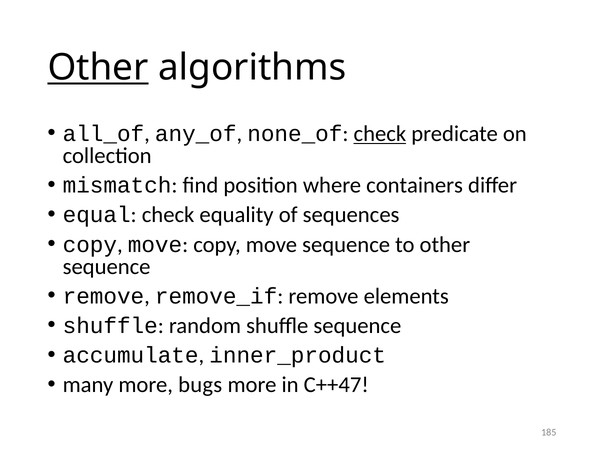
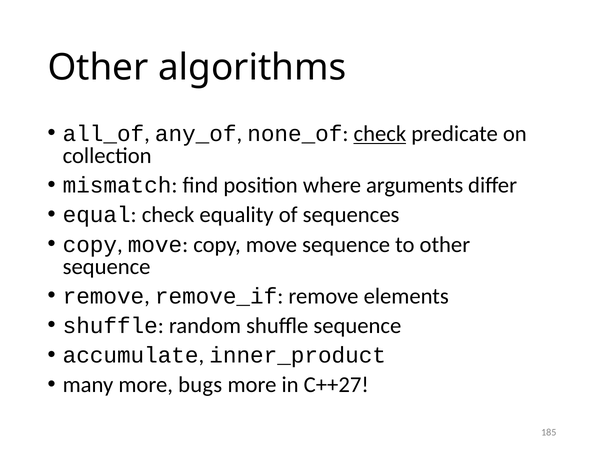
Other at (98, 68) underline: present -> none
containers: containers -> arguments
C++47: C++47 -> C++27
